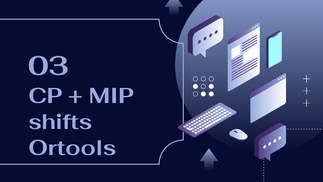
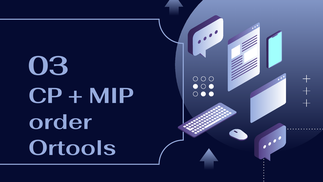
shifts: shifts -> order
